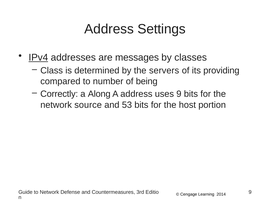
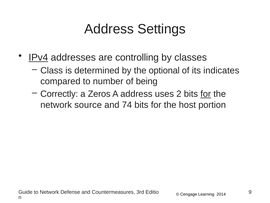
messages: messages -> controlling
servers: servers -> optional
providing: providing -> indicates
Along: Along -> Zeros
uses 9: 9 -> 2
for at (206, 94) underline: none -> present
53: 53 -> 74
